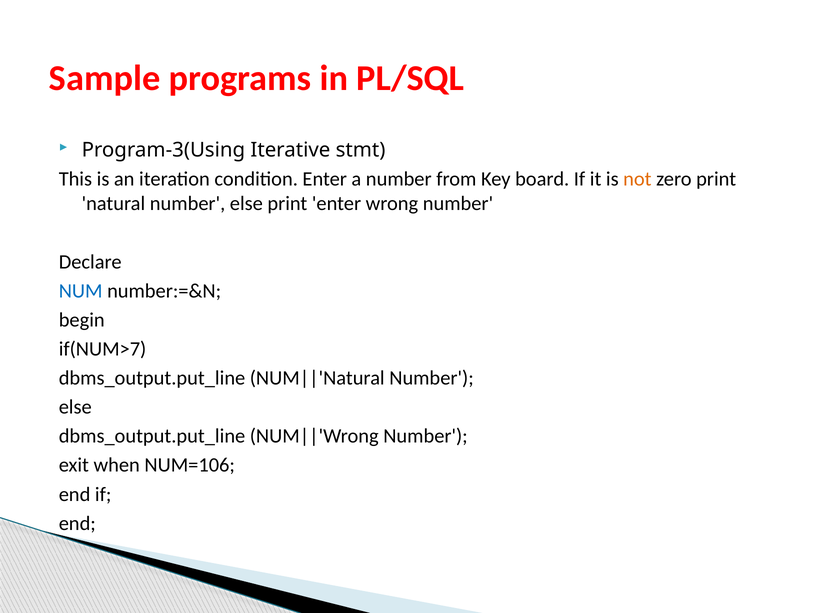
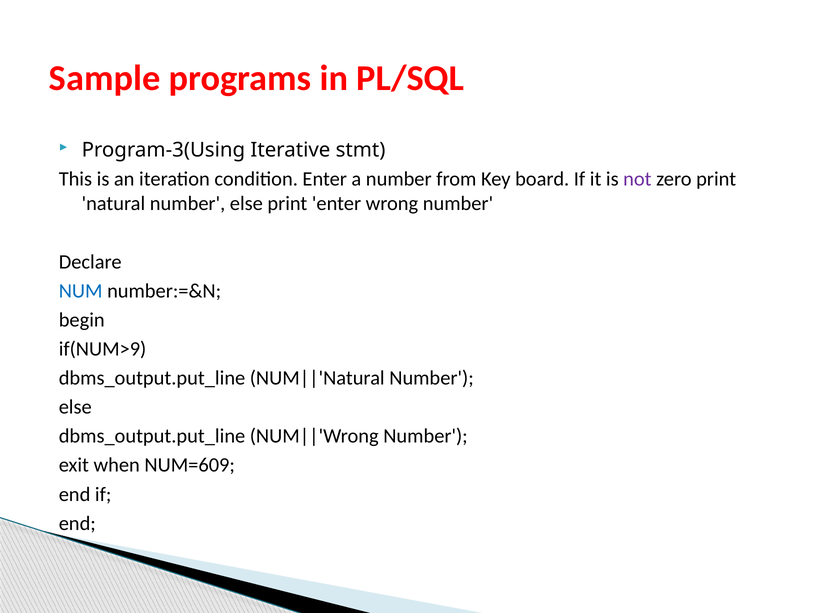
not colour: orange -> purple
if(NUM>7: if(NUM>7 -> if(NUM>9
NUM=106: NUM=106 -> NUM=609
